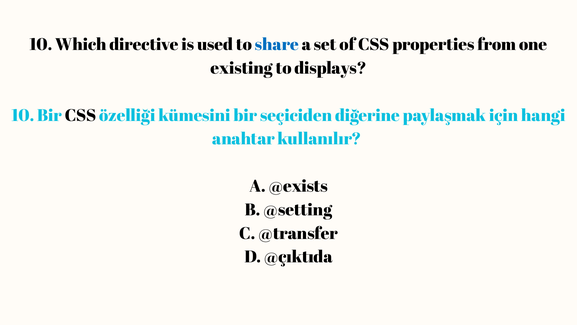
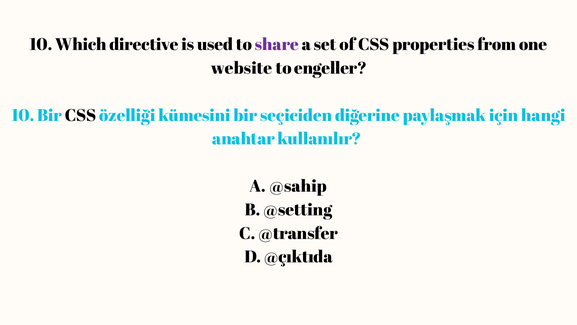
share colour: blue -> purple
existing: existing -> website
displays: displays -> engeller
@exists: @exists -> @sahip
